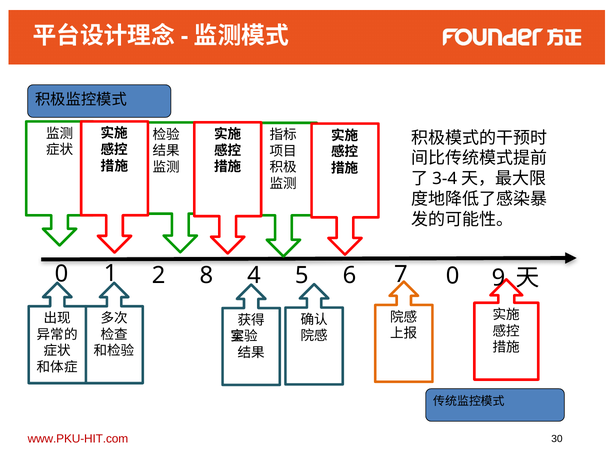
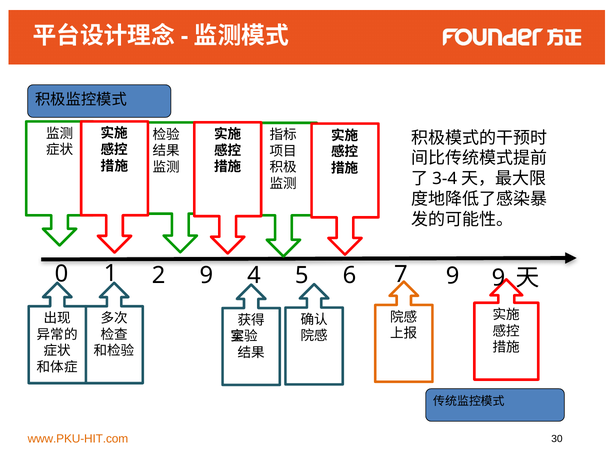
2 8: 8 -> 9
0 at (453, 276): 0 -> 9
www.PKU-HIT.com colour: red -> orange
